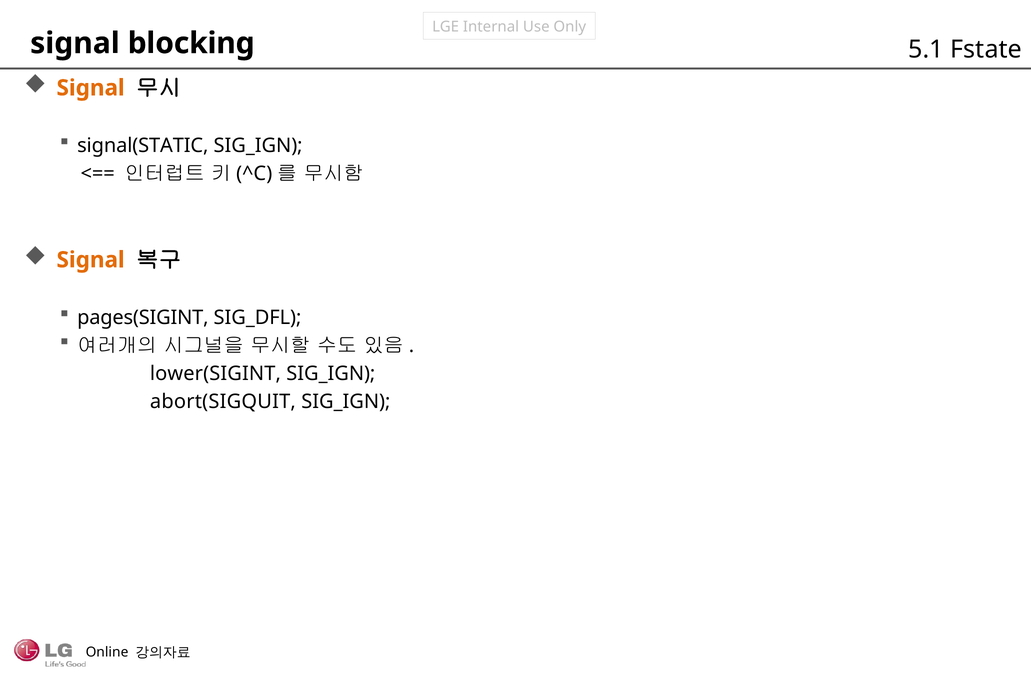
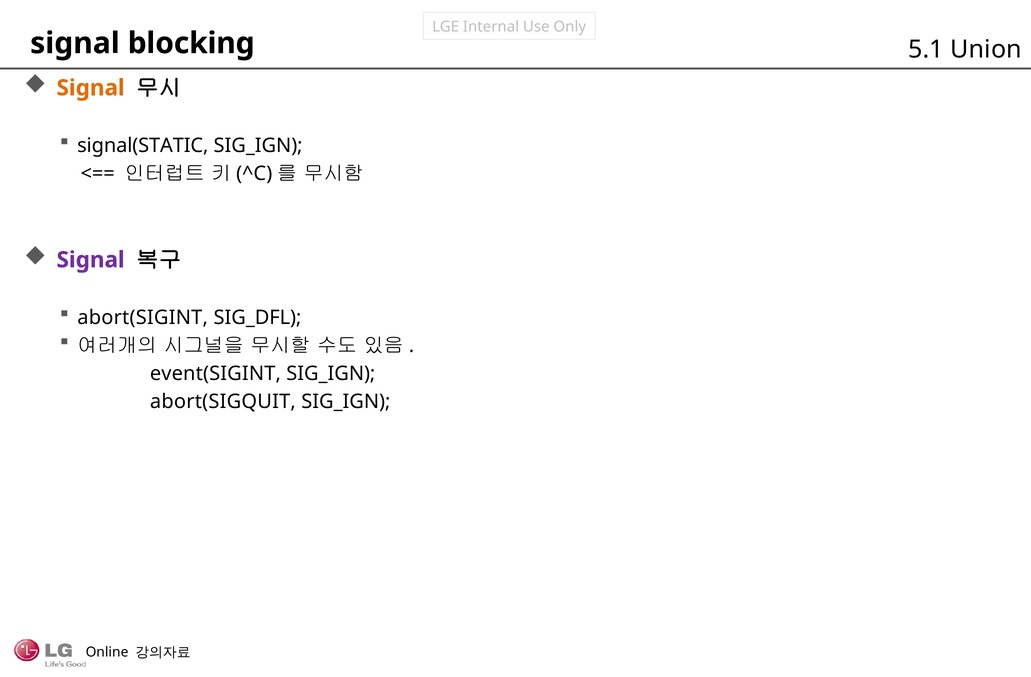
Fstate: Fstate -> Union
Signal at (91, 260) colour: orange -> purple
pages(SIGINT: pages(SIGINT -> abort(SIGINT
lower(SIGINT: lower(SIGINT -> event(SIGINT
